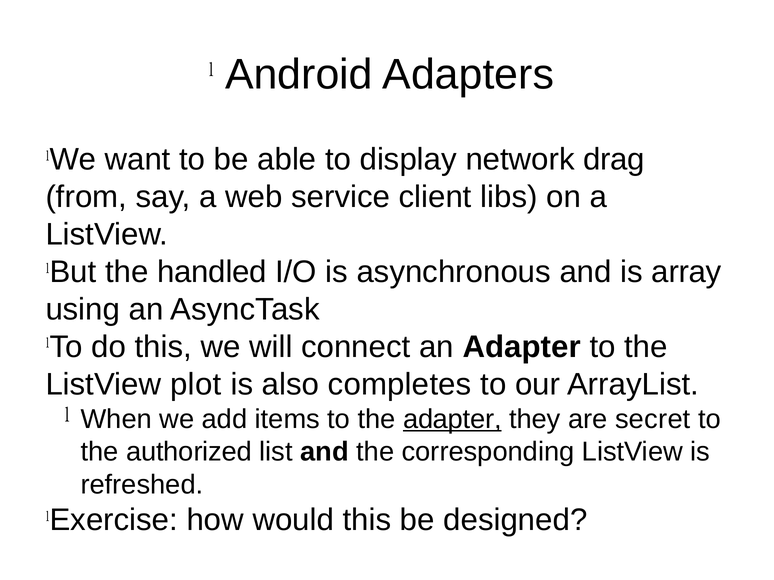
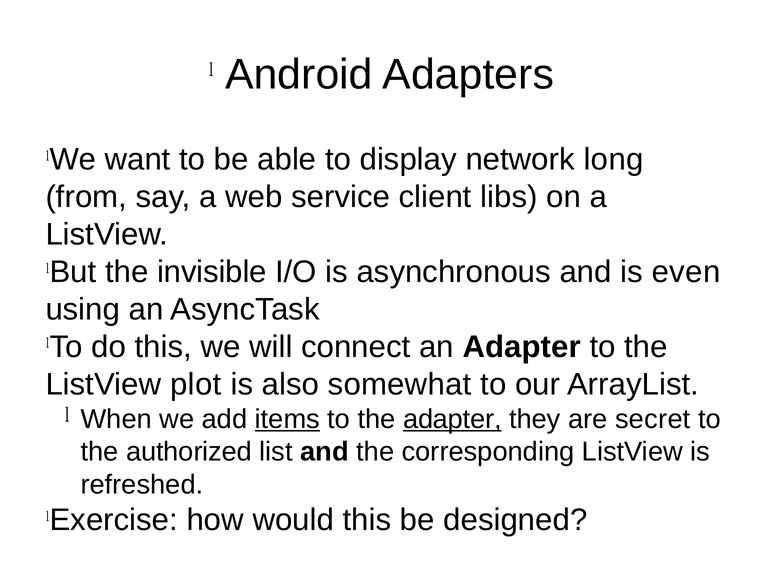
drag: drag -> long
handled: handled -> invisible
array: array -> even
completes: completes -> somewhat
items underline: none -> present
